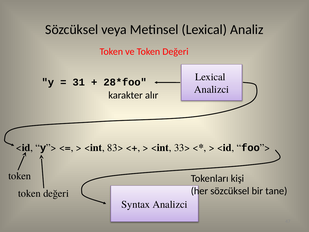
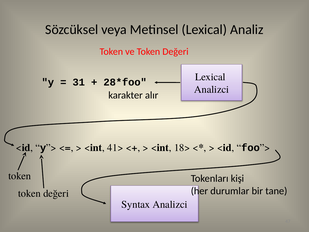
83>: 83> -> 41>
33>: 33> -> 18>
her sözcüksel: sözcüksel -> durumlar
